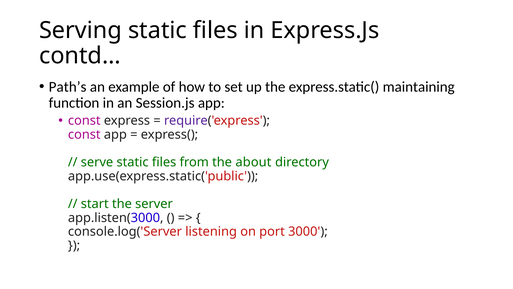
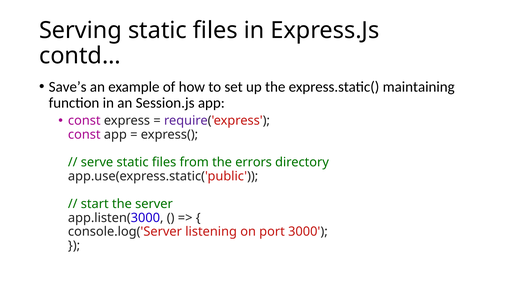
Path’s: Path’s -> Save’s
about: about -> errors
